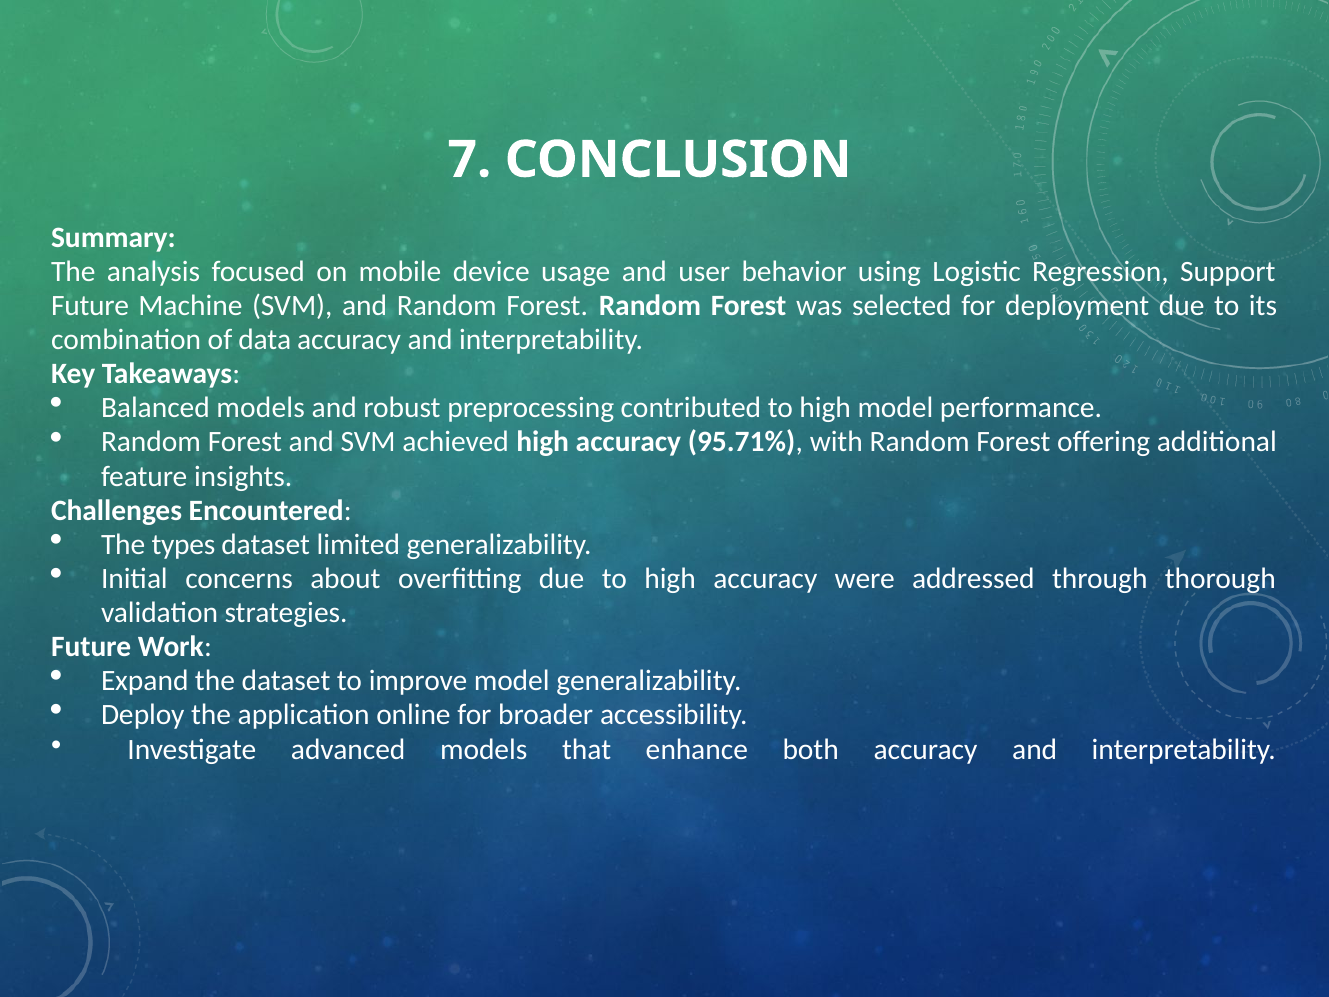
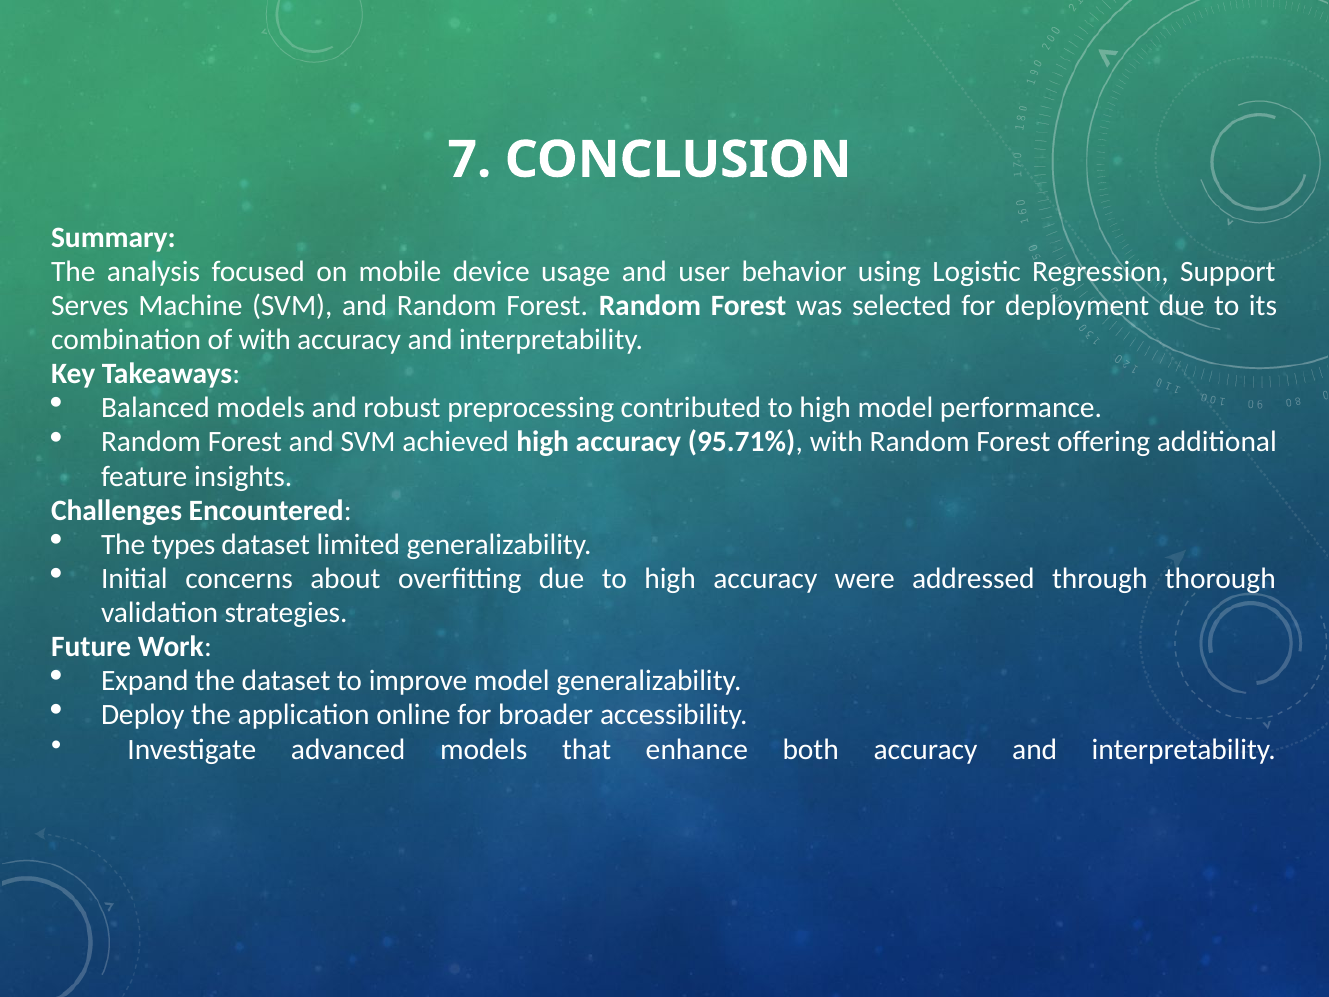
Future at (90, 306): Future -> Serves
of data: data -> with
